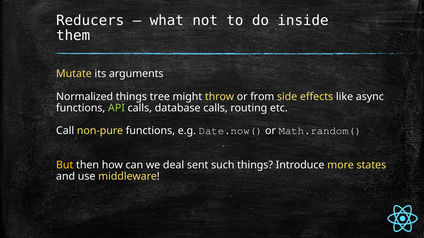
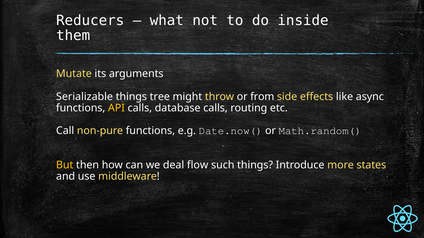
Normalized: Normalized -> Serializable
API colour: light green -> yellow
sent: sent -> flow
